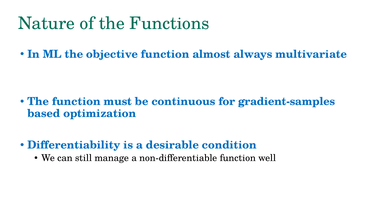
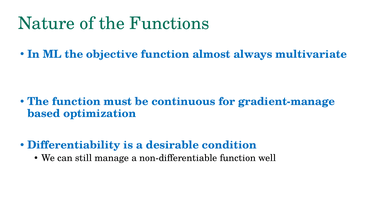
gradient-samples: gradient-samples -> gradient-manage
